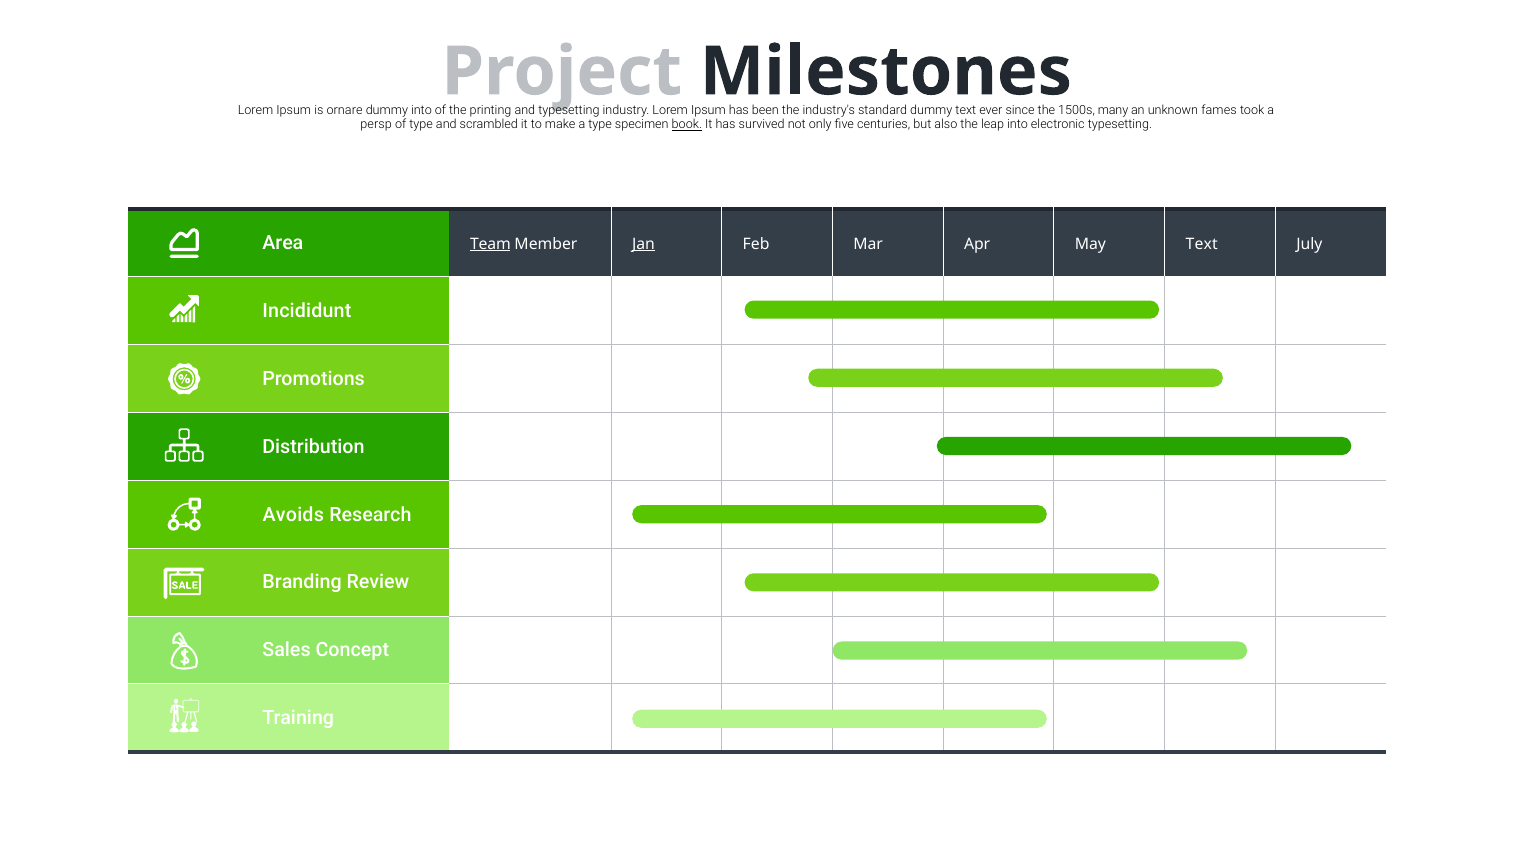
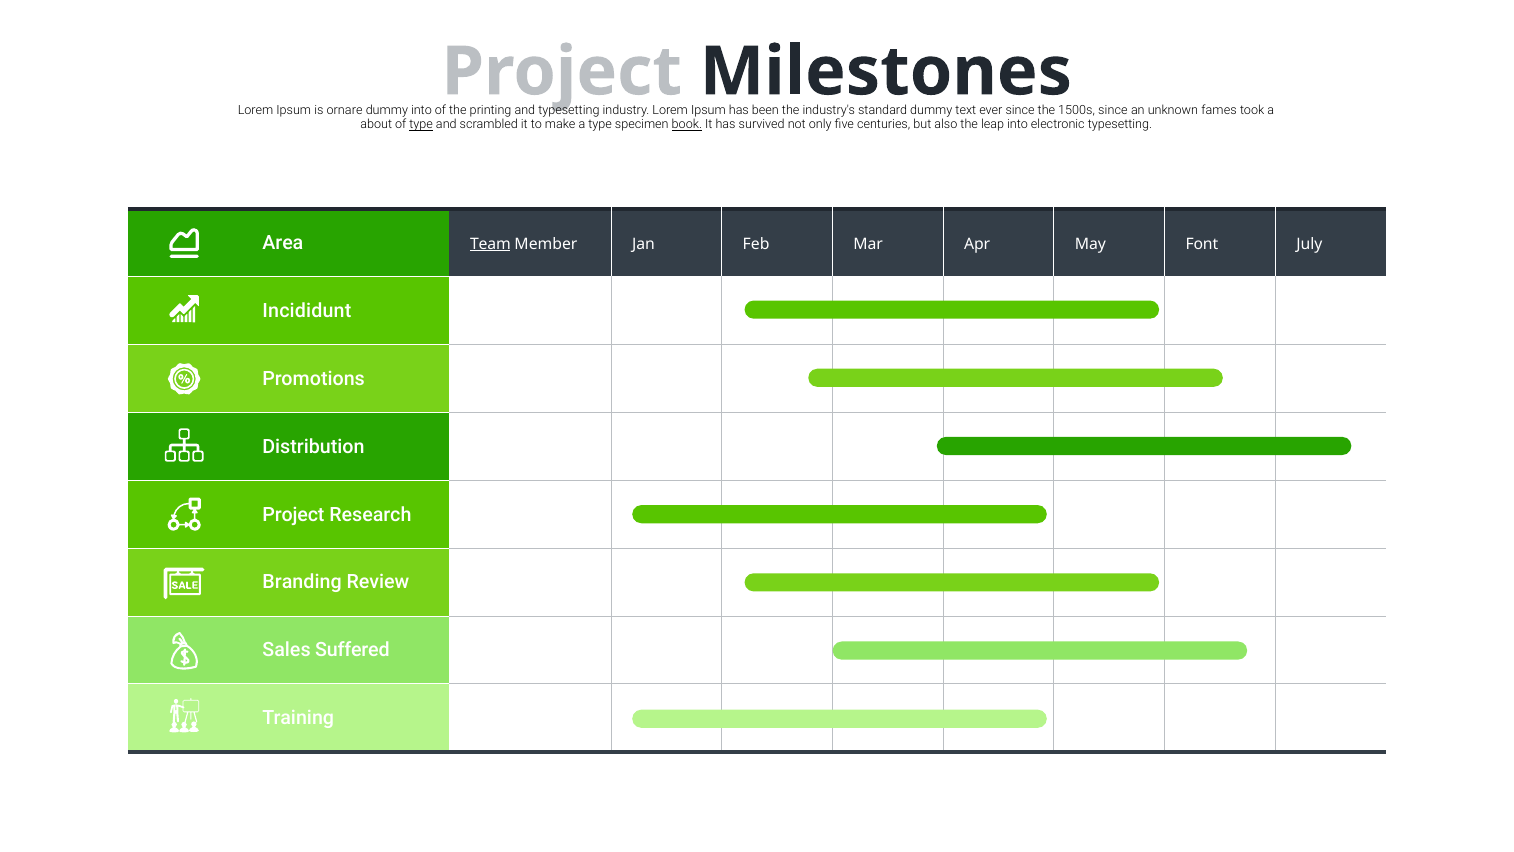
many at (1113, 110): many -> since
persp: persp -> about
type at (421, 125) underline: none -> present
Jan underline: present -> none
May Text: Text -> Font
Avoids at (293, 514): Avoids -> Project
Concept: Concept -> Suffered
